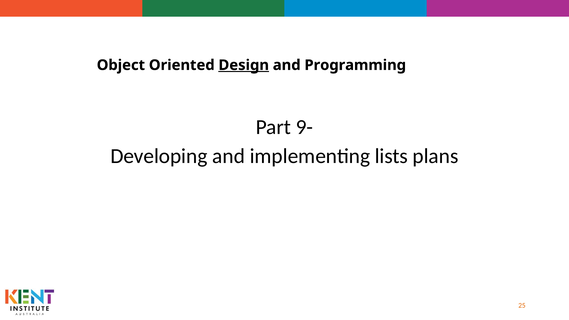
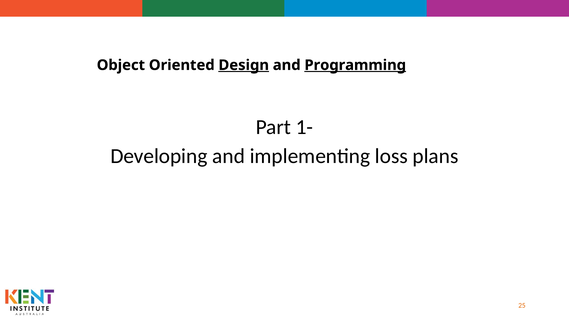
Programming underline: none -> present
9-: 9- -> 1-
lists: lists -> loss
